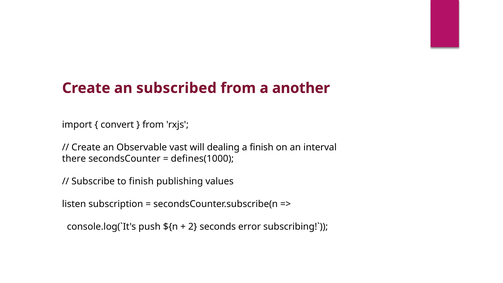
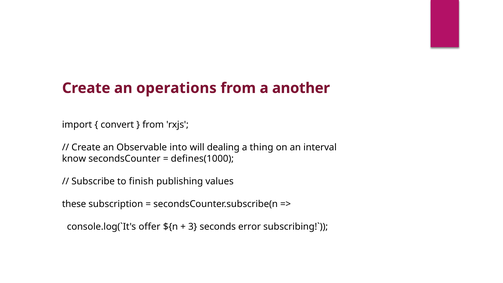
subscribed: subscribed -> operations
vast: vast -> into
a finish: finish -> thing
there: there -> know
listen: listen -> these
push: push -> offer
2: 2 -> 3
